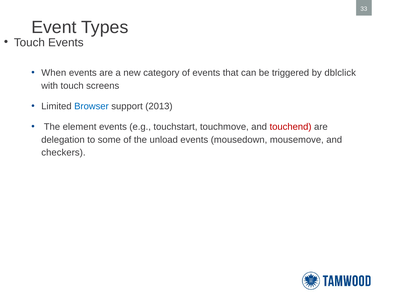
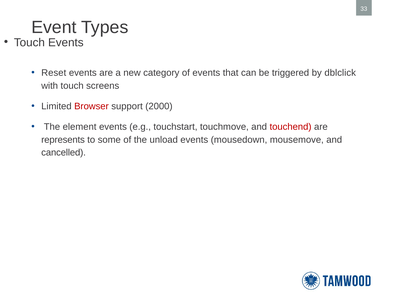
When: When -> Reset
Browser colour: blue -> red
2013: 2013 -> 2000
delegation: delegation -> represents
checkers: checkers -> cancelled
